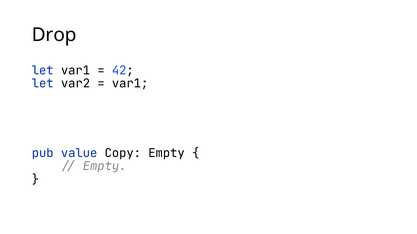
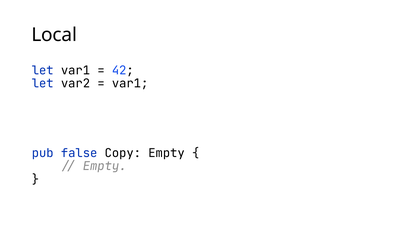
Drop: Drop -> Local
value: value -> false
